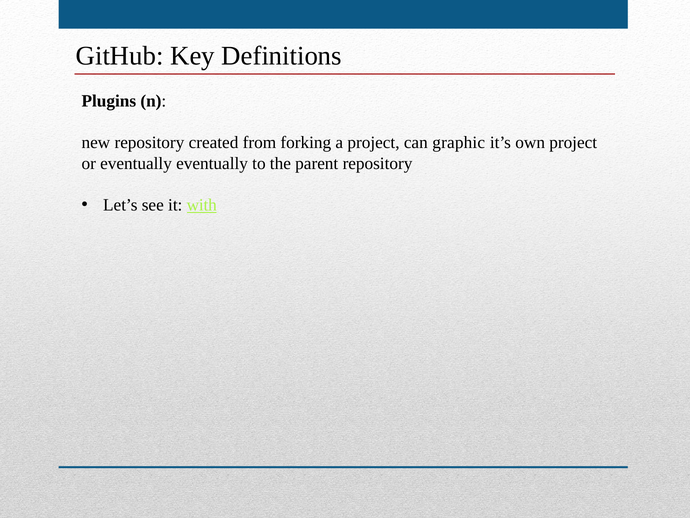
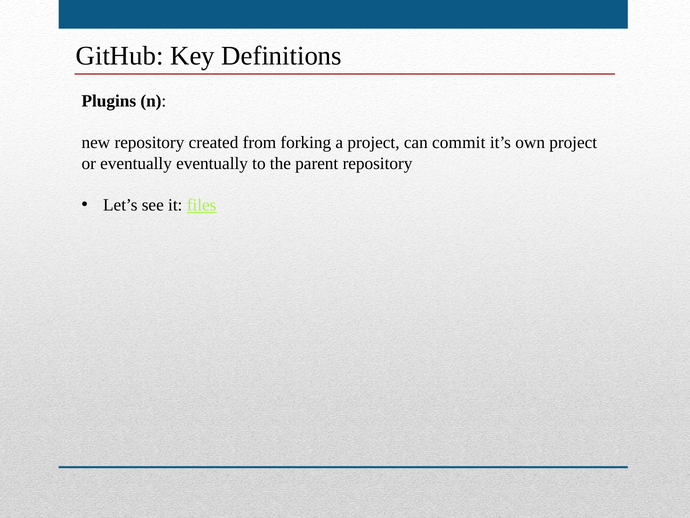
graphic: graphic -> commit
with: with -> files
